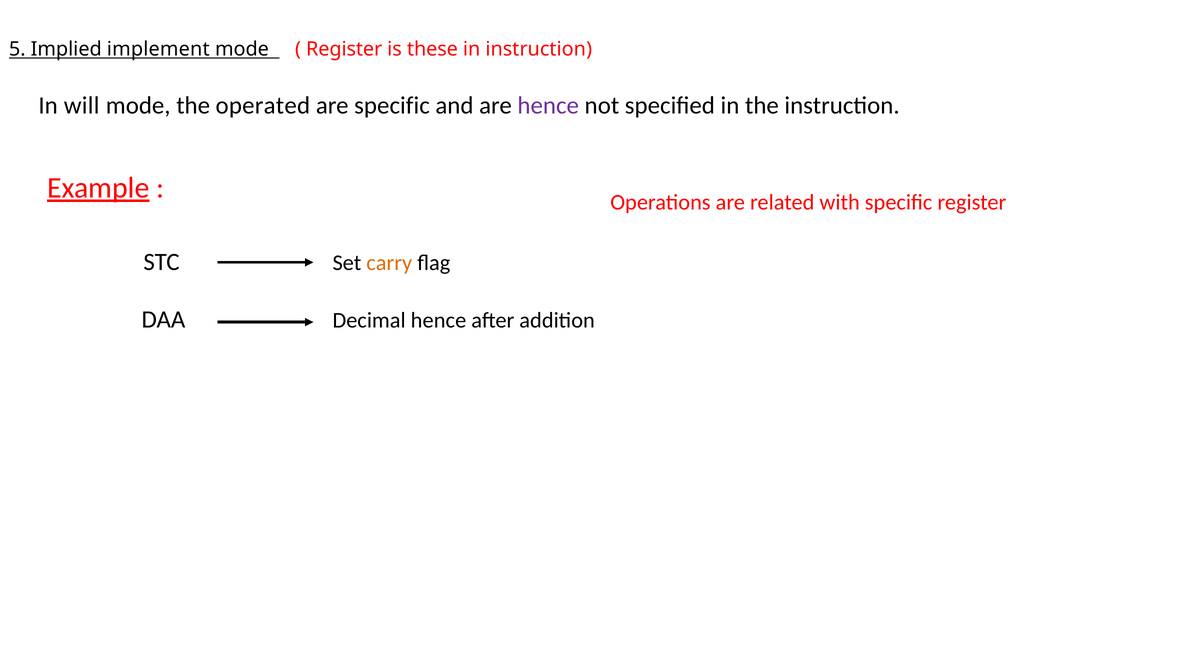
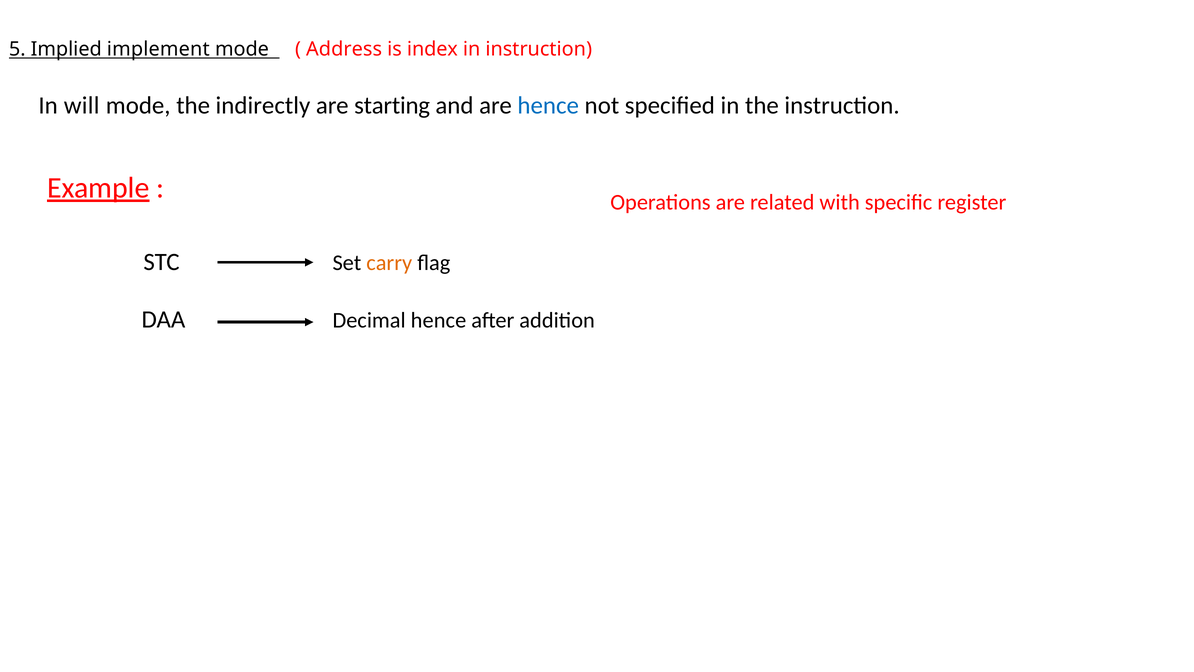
Register at (344, 49): Register -> Address
these: these -> index
operated: operated -> indirectly
are specific: specific -> starting
hence at (548, 105) colour: purple -> blue
